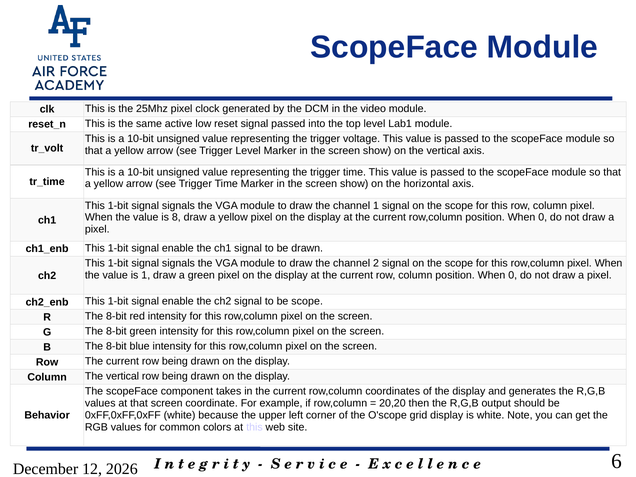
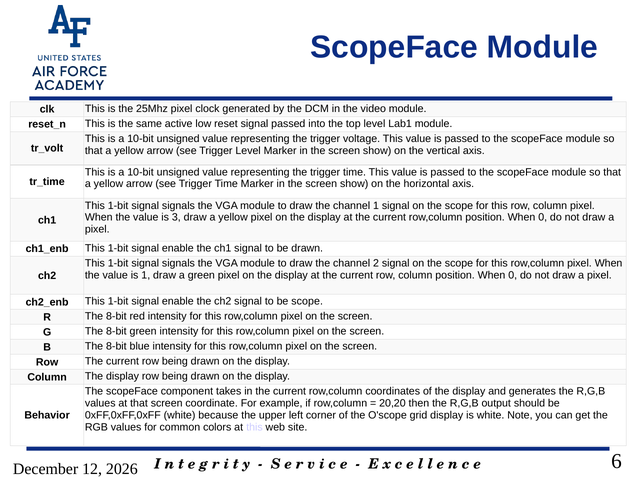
8: 8 -> 3
Column The vertical: vertical -> display
